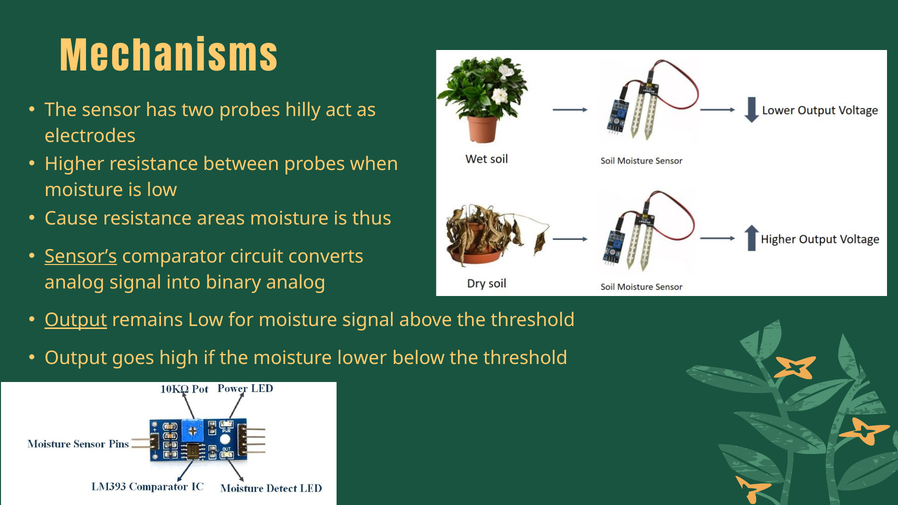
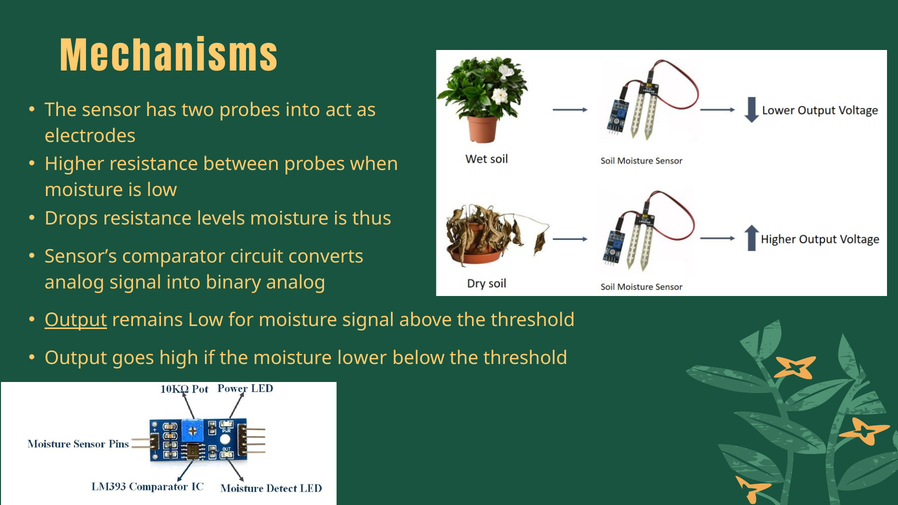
probes hilly: hilly -> into
Cause: Cause -> Drops
areas: areas -> levels
Sensor’s underline: present -> none
